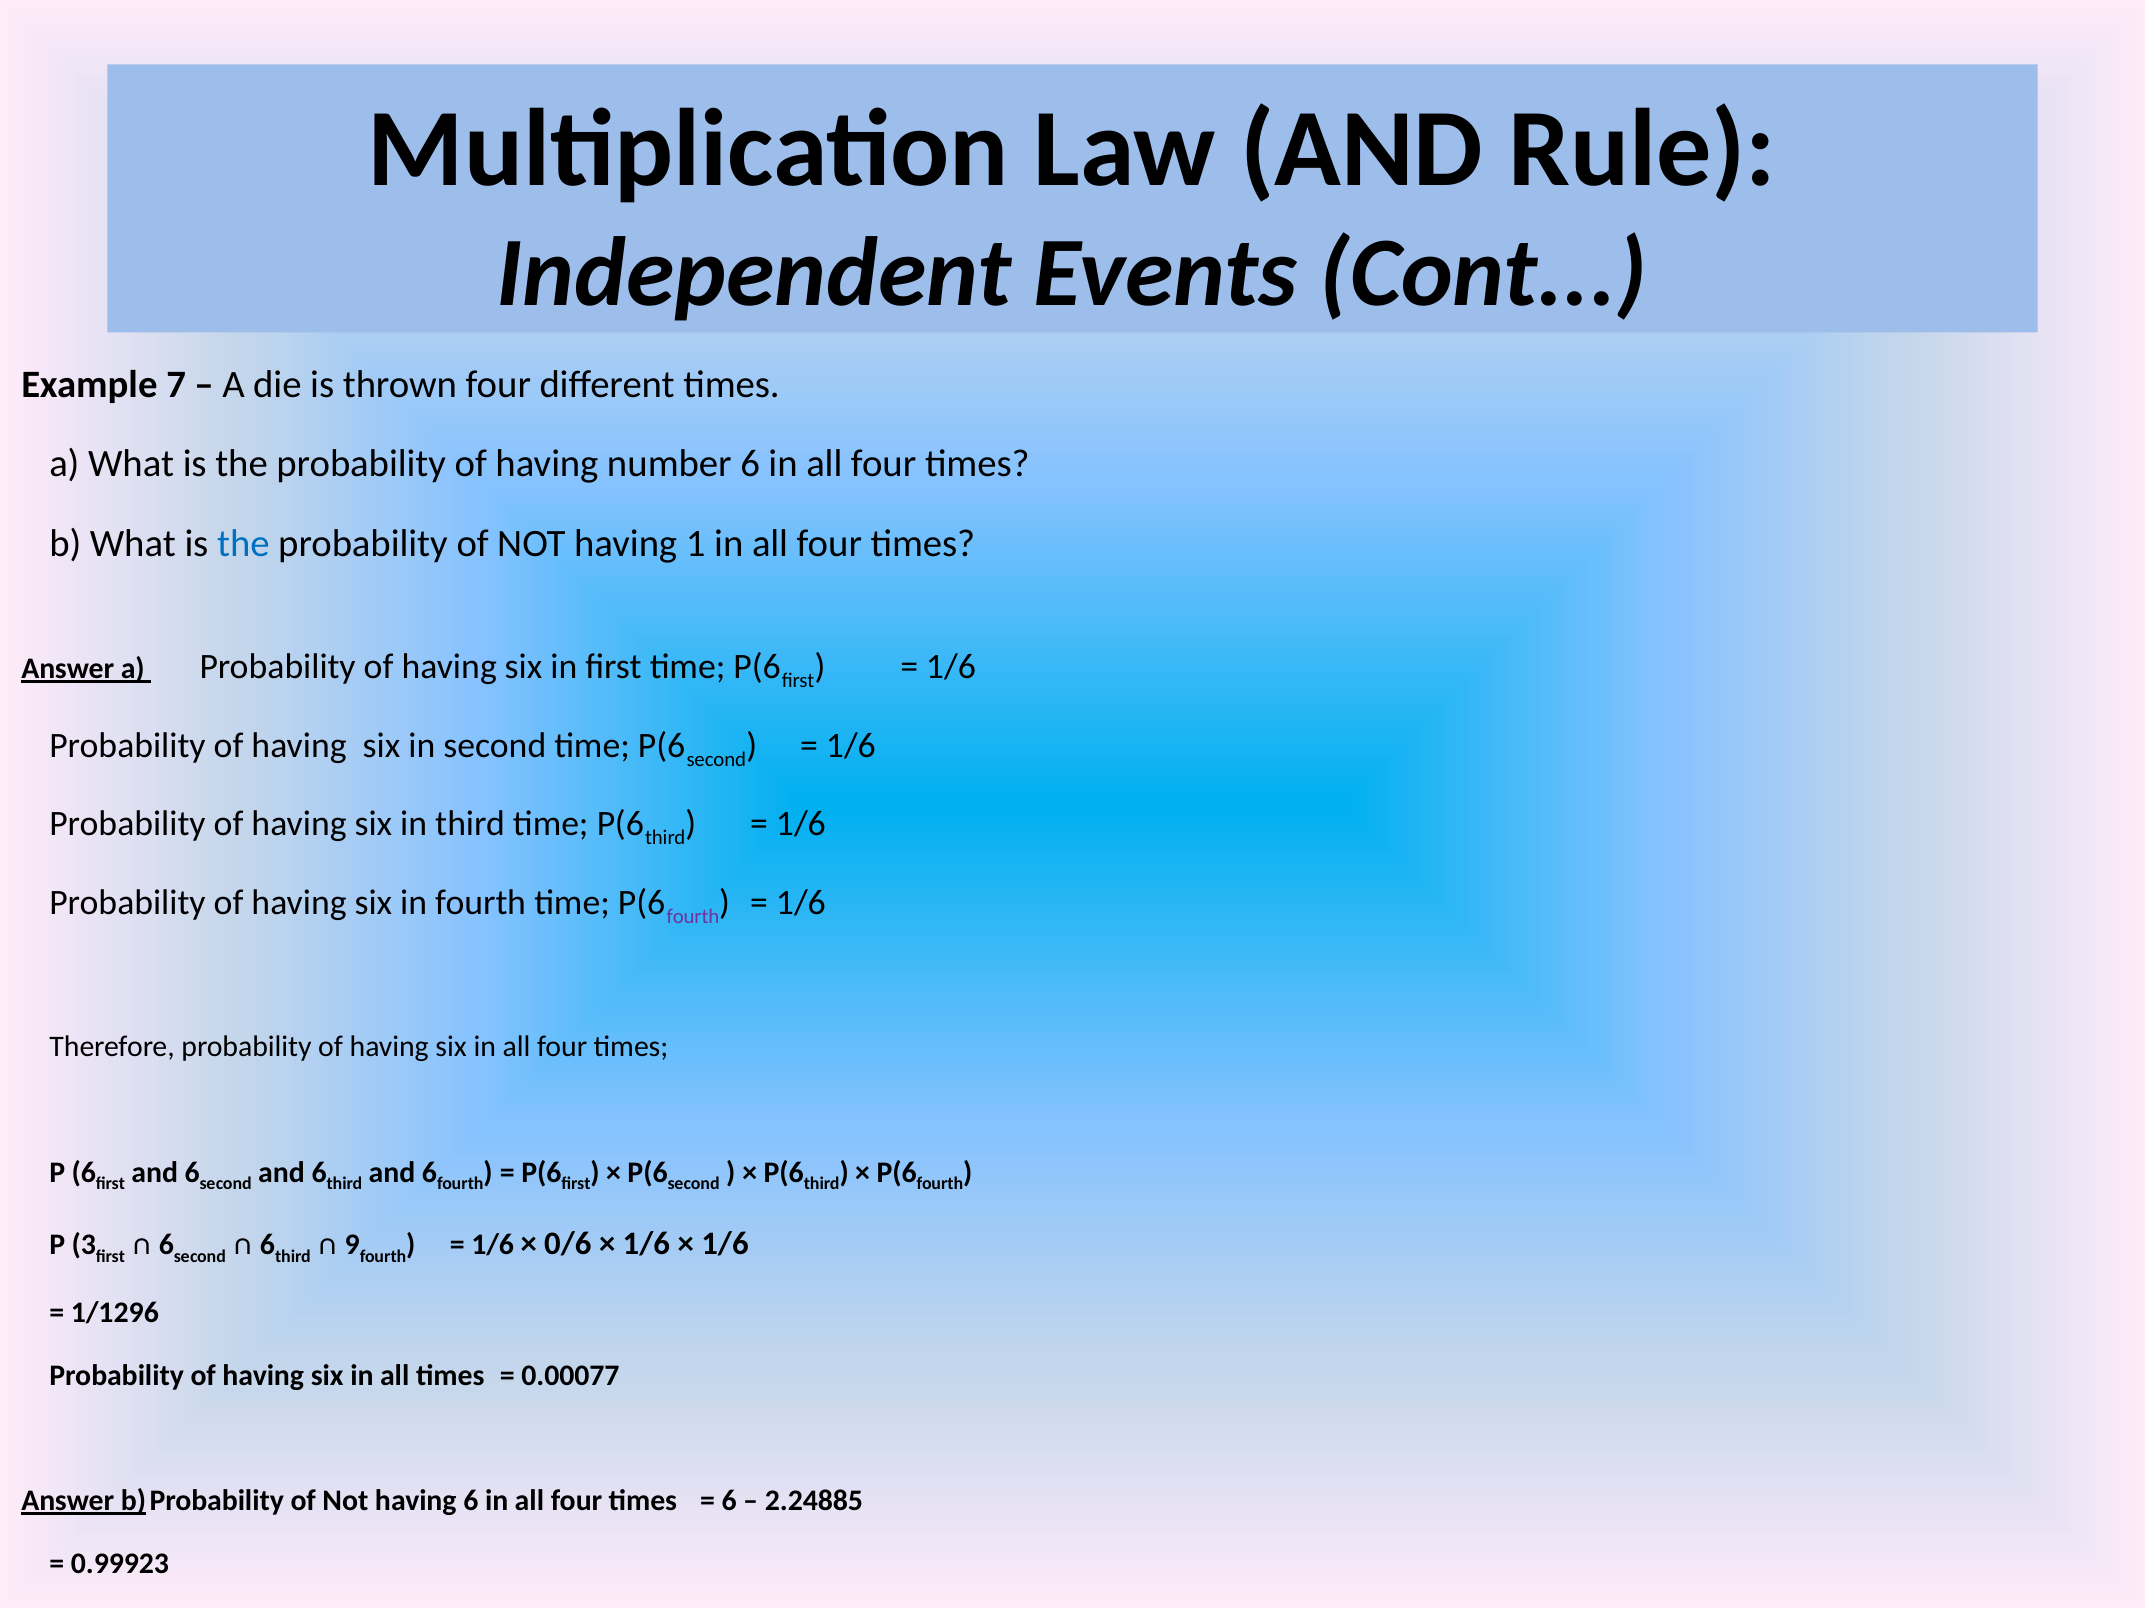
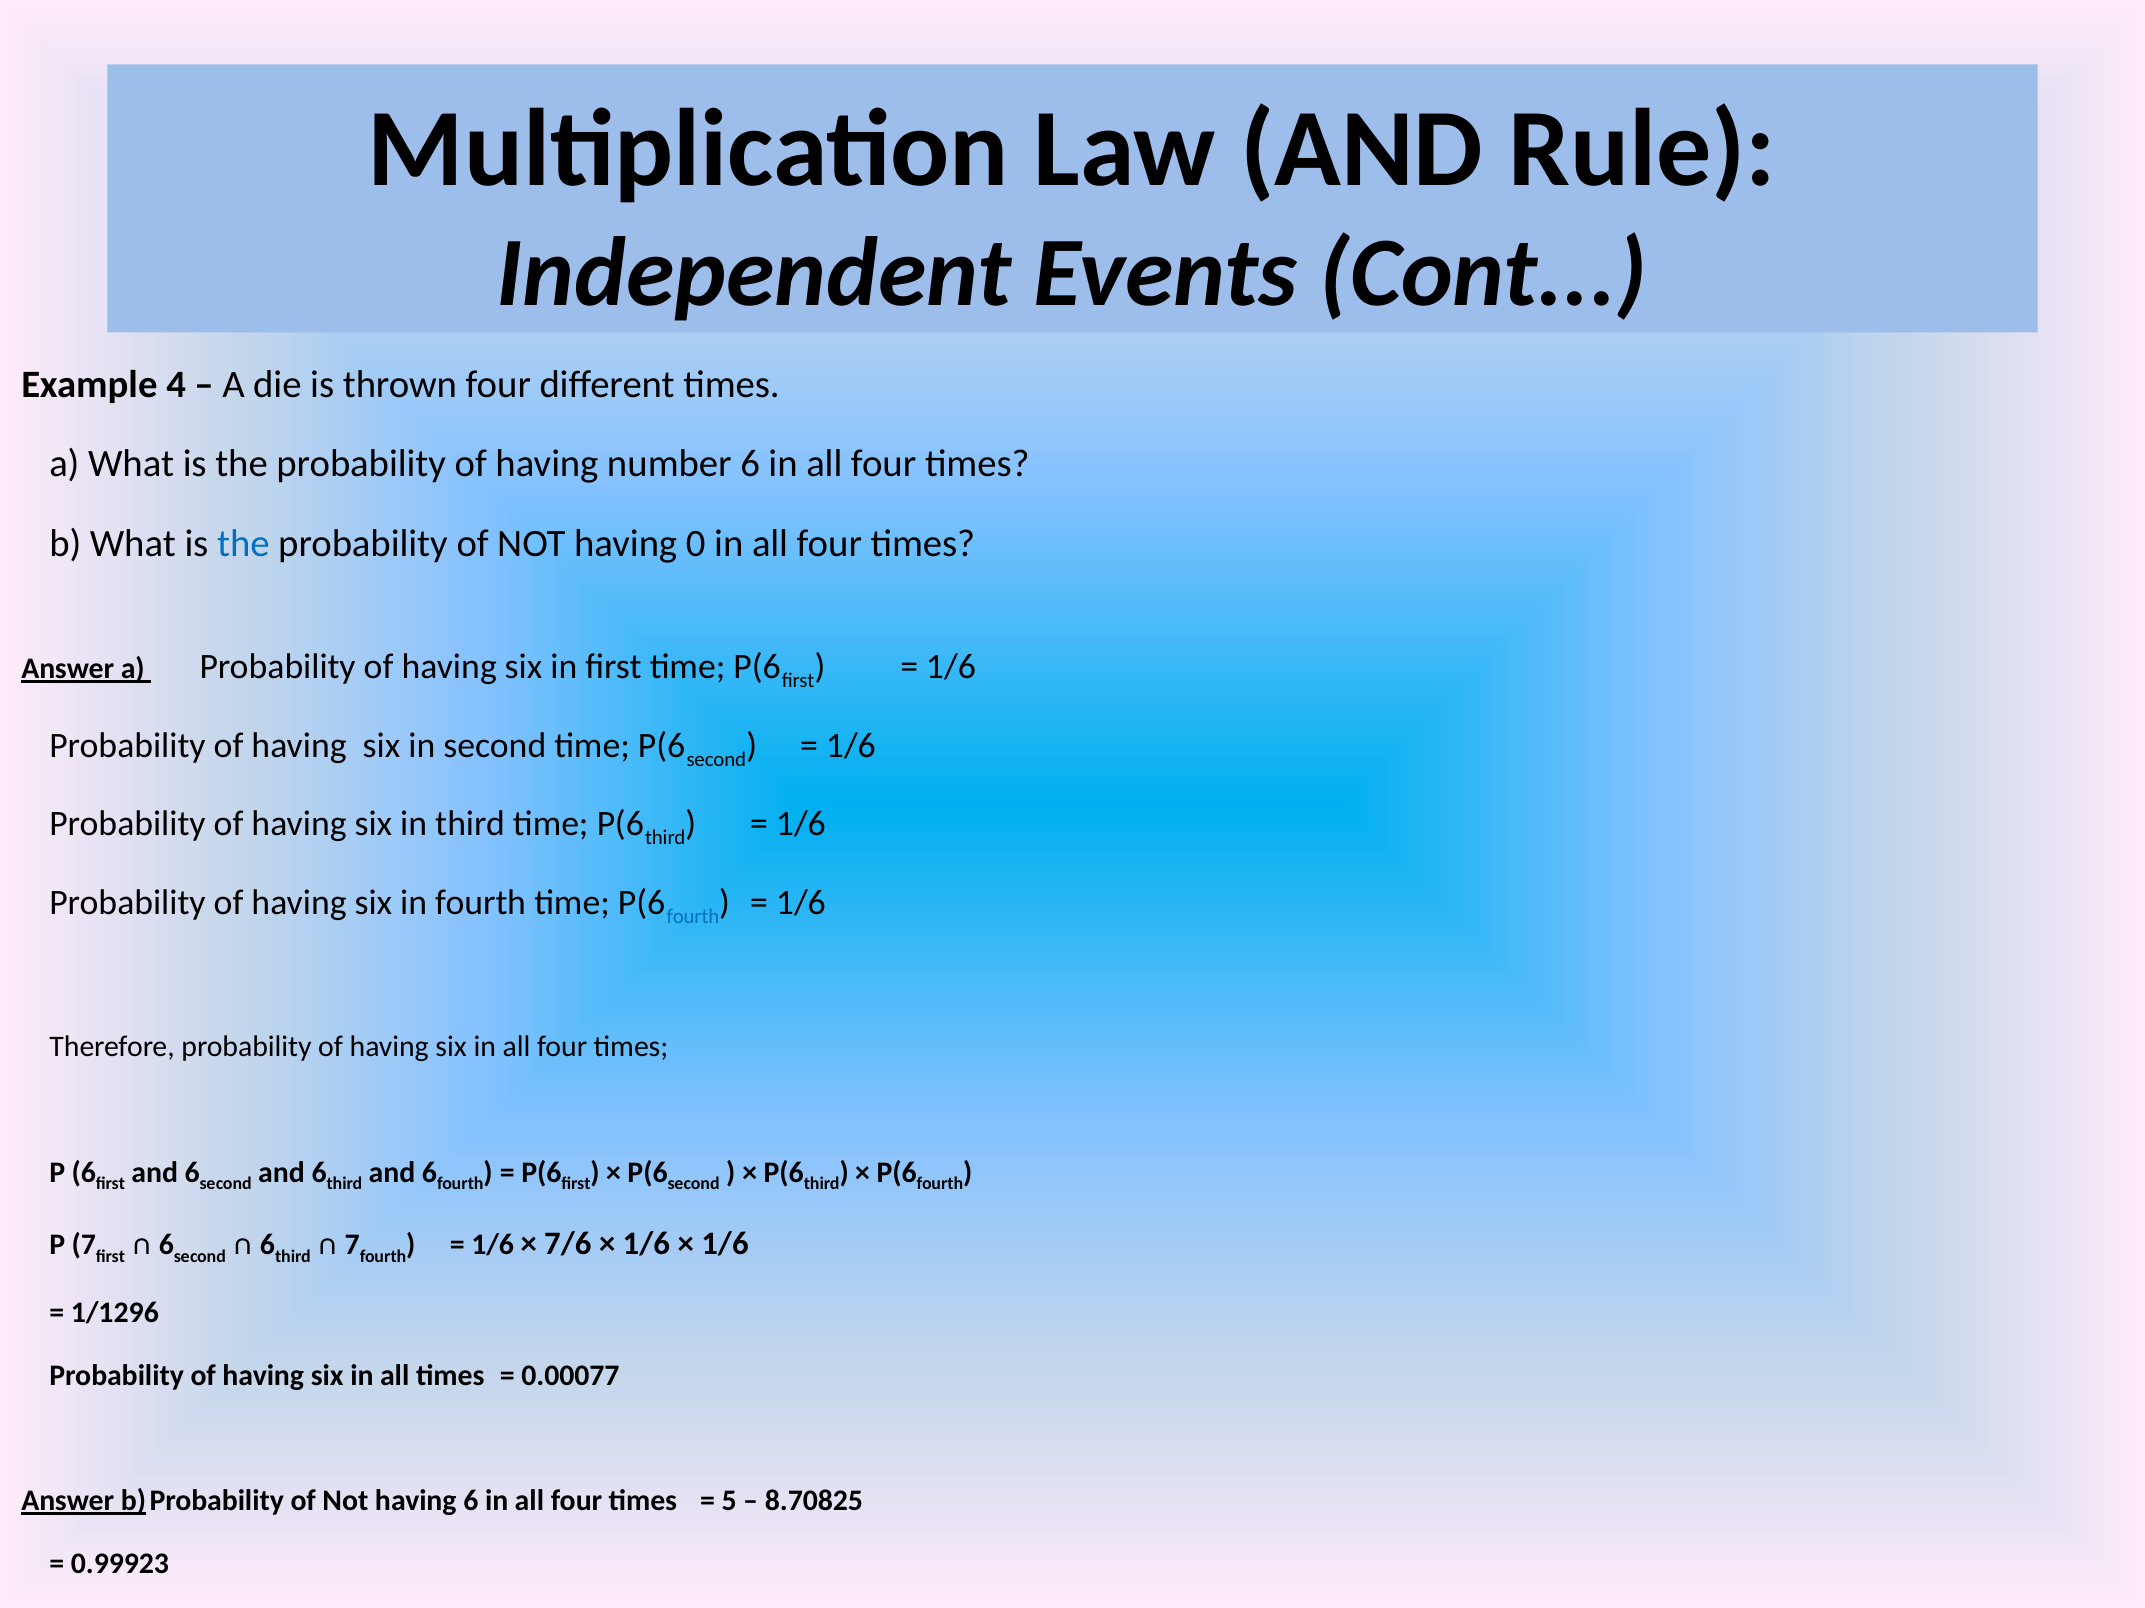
7: 7 -> 4
1: 1 -> 0
fourth at (693, 917) colour: purple -> blue
P 3: 3 -> 7
9 at (352, 1245): 9 -> 7
0/6: 0/6 -> 7/6
6 at (729, 1501): 6 -> 5
2.24885: 2.24885 -> 8.70825
